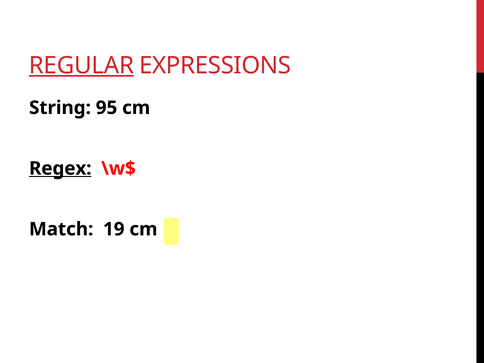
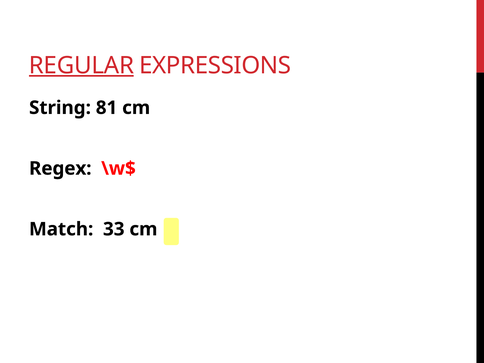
95: 95 -> 81
Regex underline: present -> none
19: 19 -> 33
